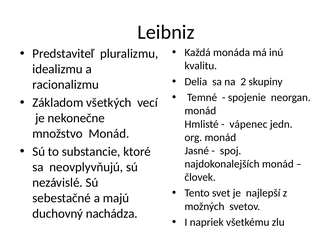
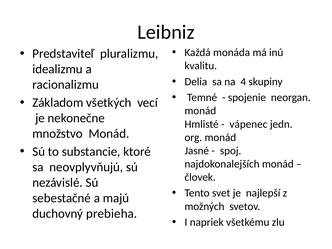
2: 2 -> 4
nachádza: nachádza -> prebieha
